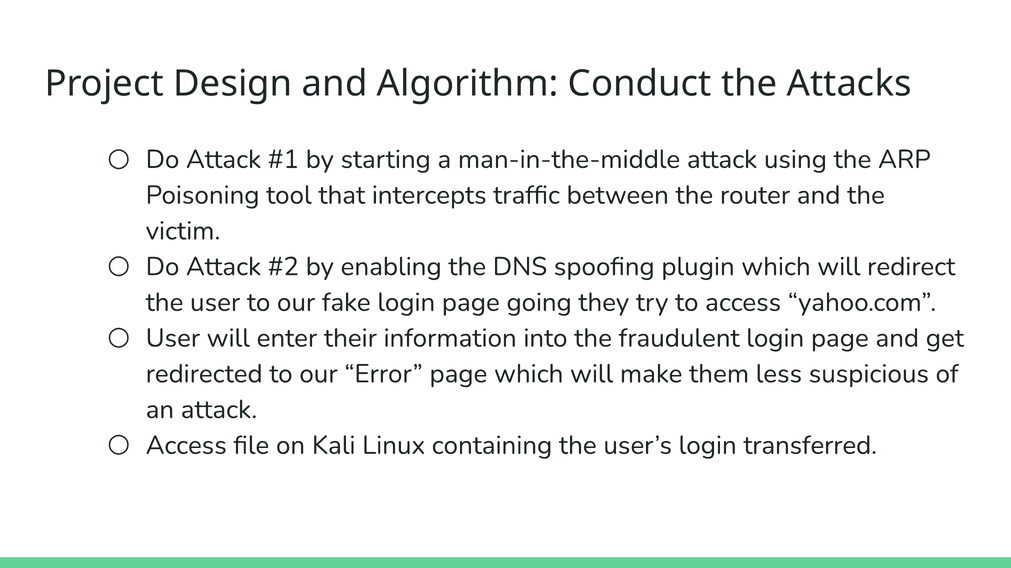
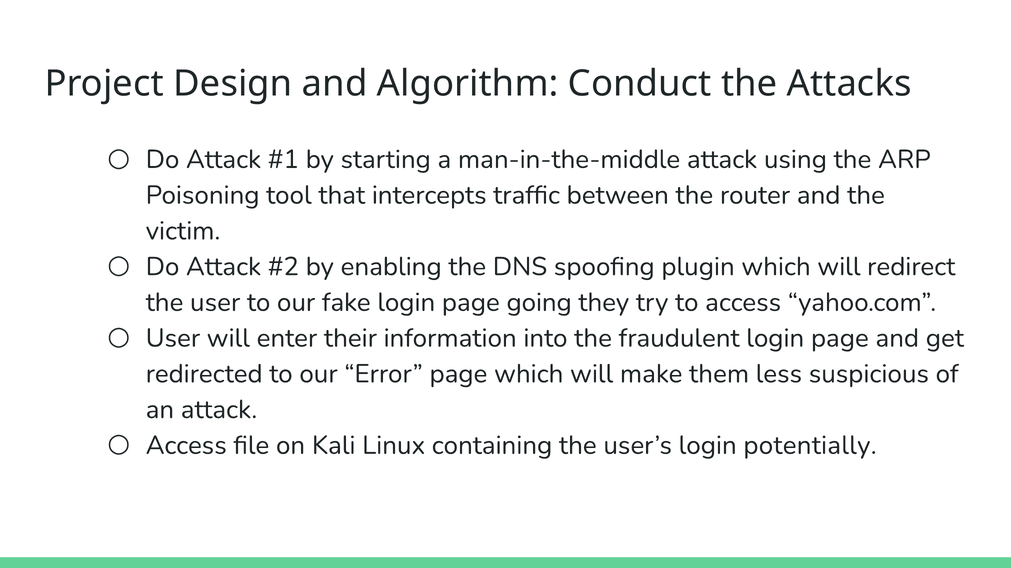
transferred: transferred -> potentially
